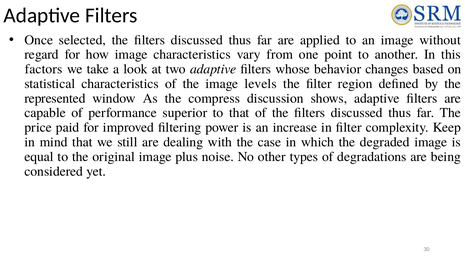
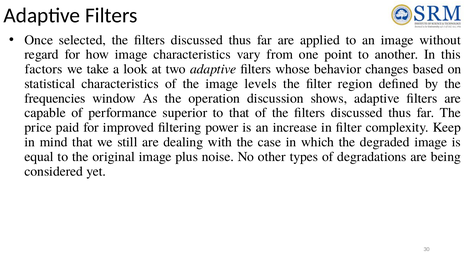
represented: represented -> frequencies
compress: compress -> operation
